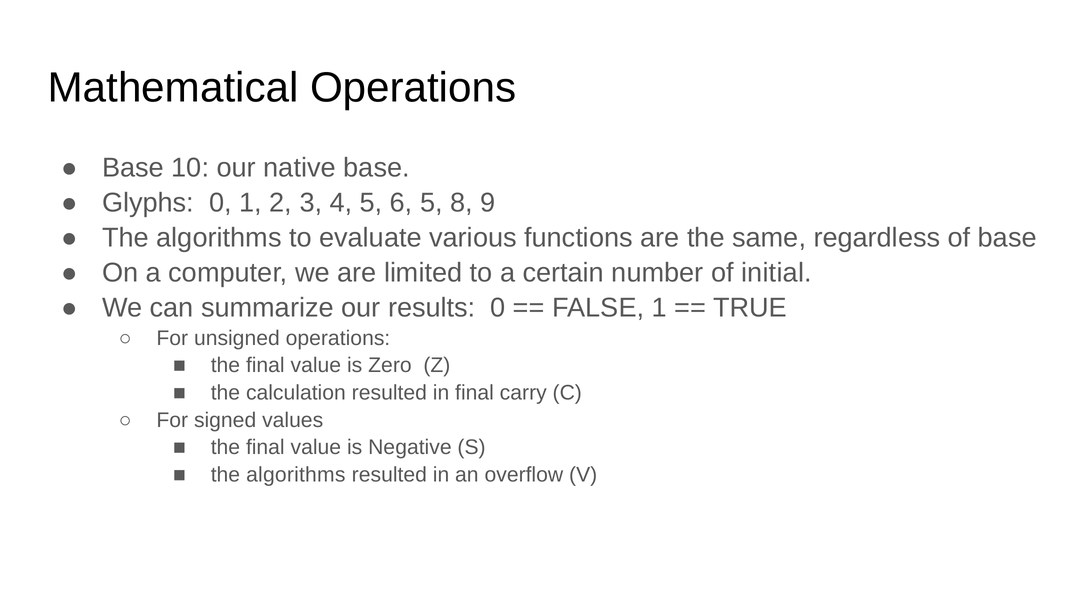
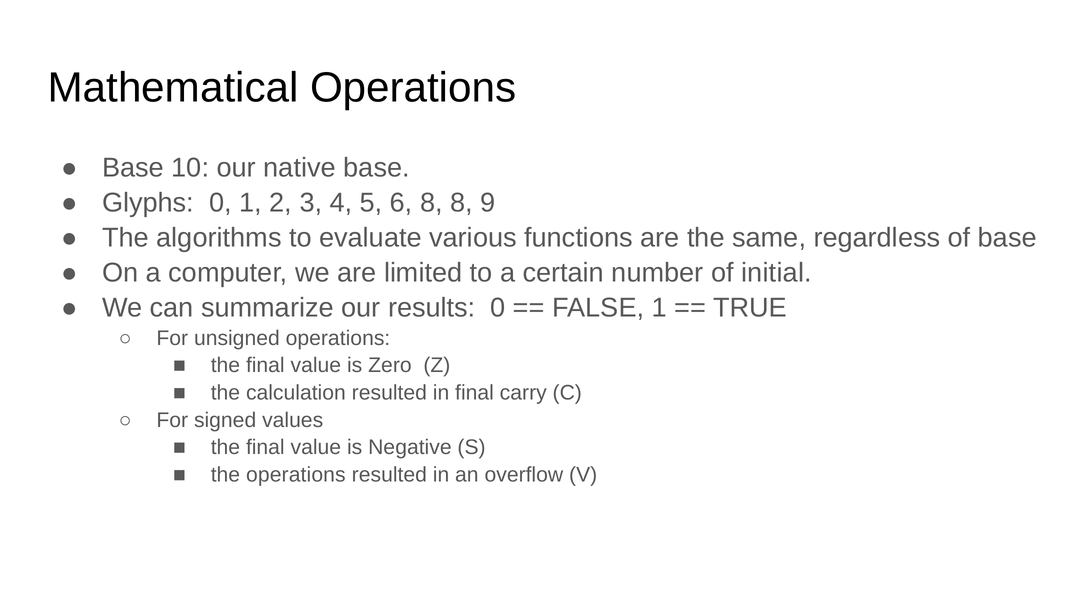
6 5: 5 -> 8
algorithms at (296, 475): algorithms -> operations
